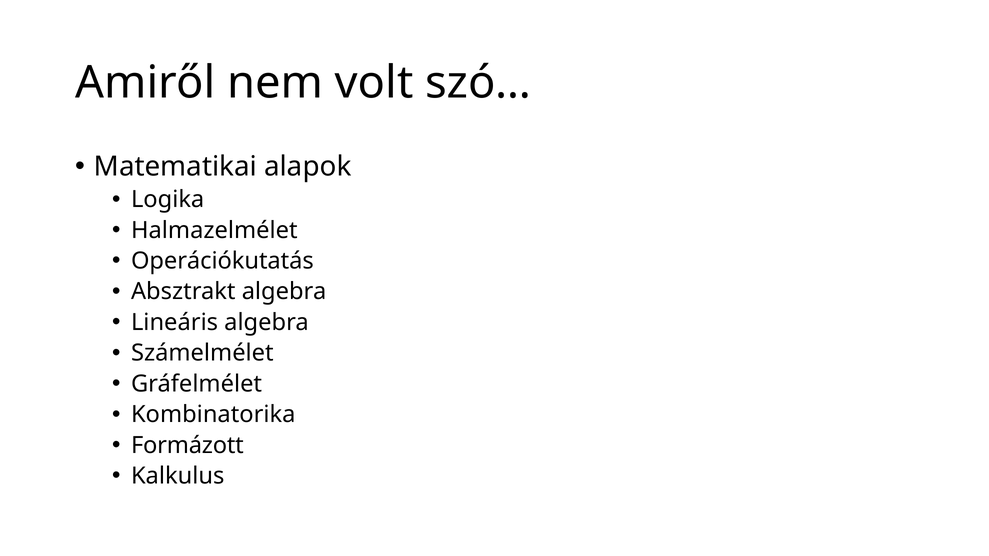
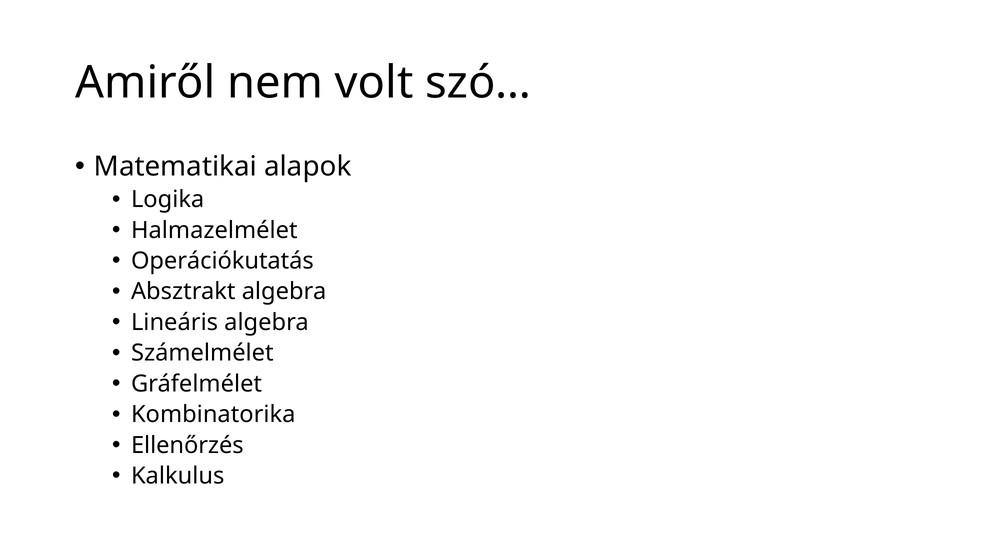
Formázott: Formázott -> Ellenőrzés
